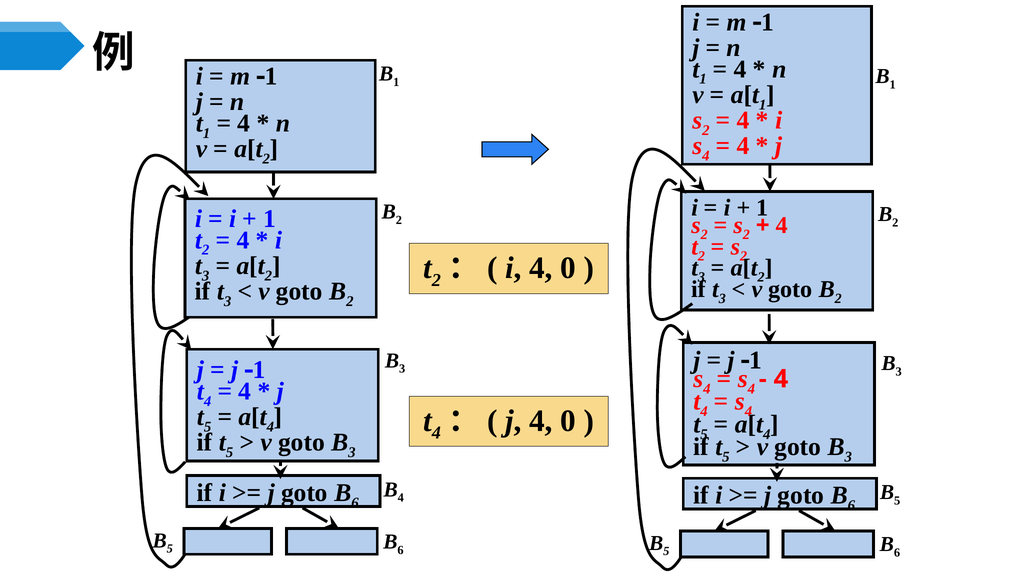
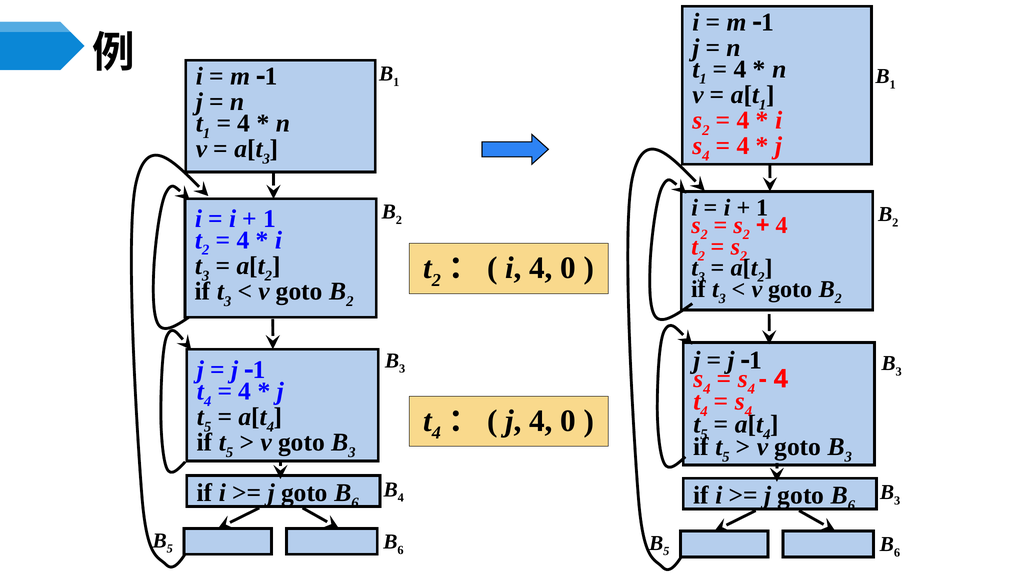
2 at (266, 159): 2 -> 3
5 at (897, 501): 5 -> 3
